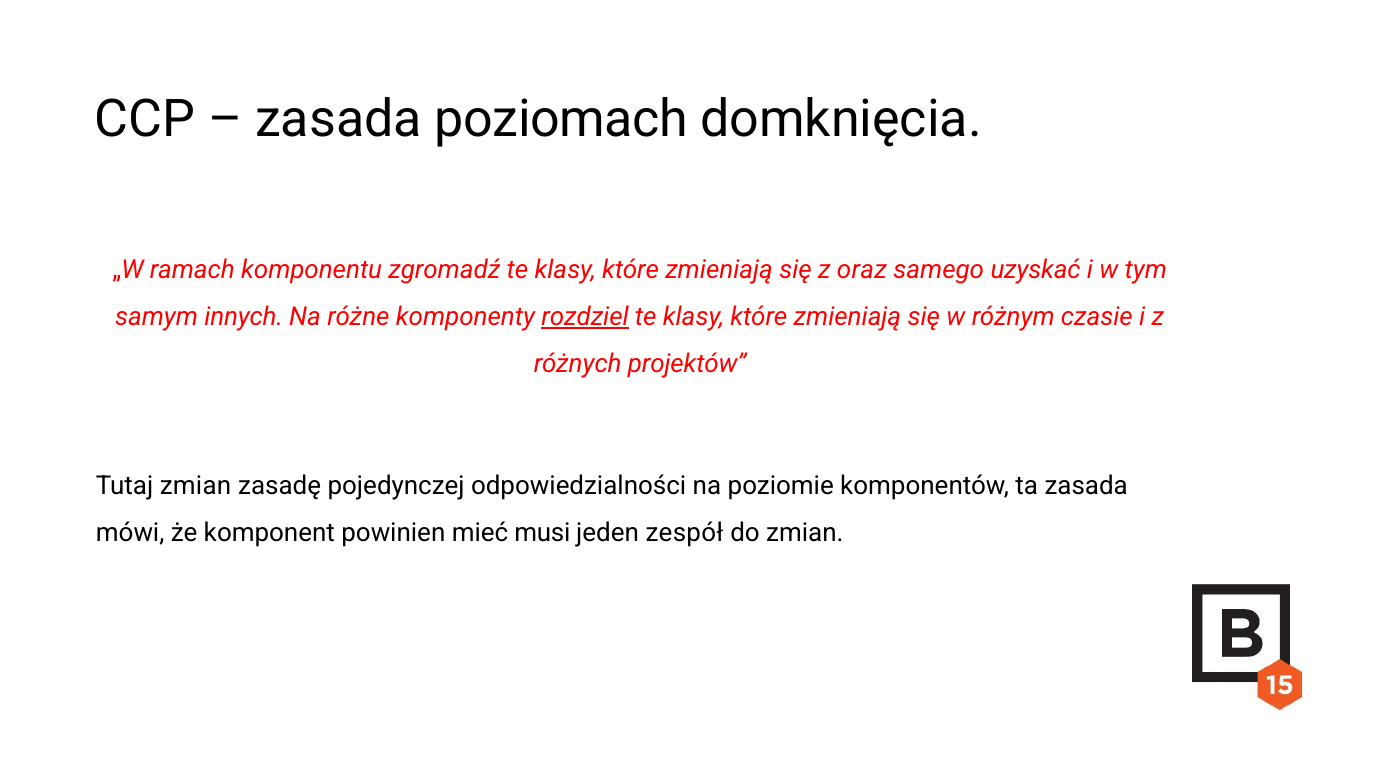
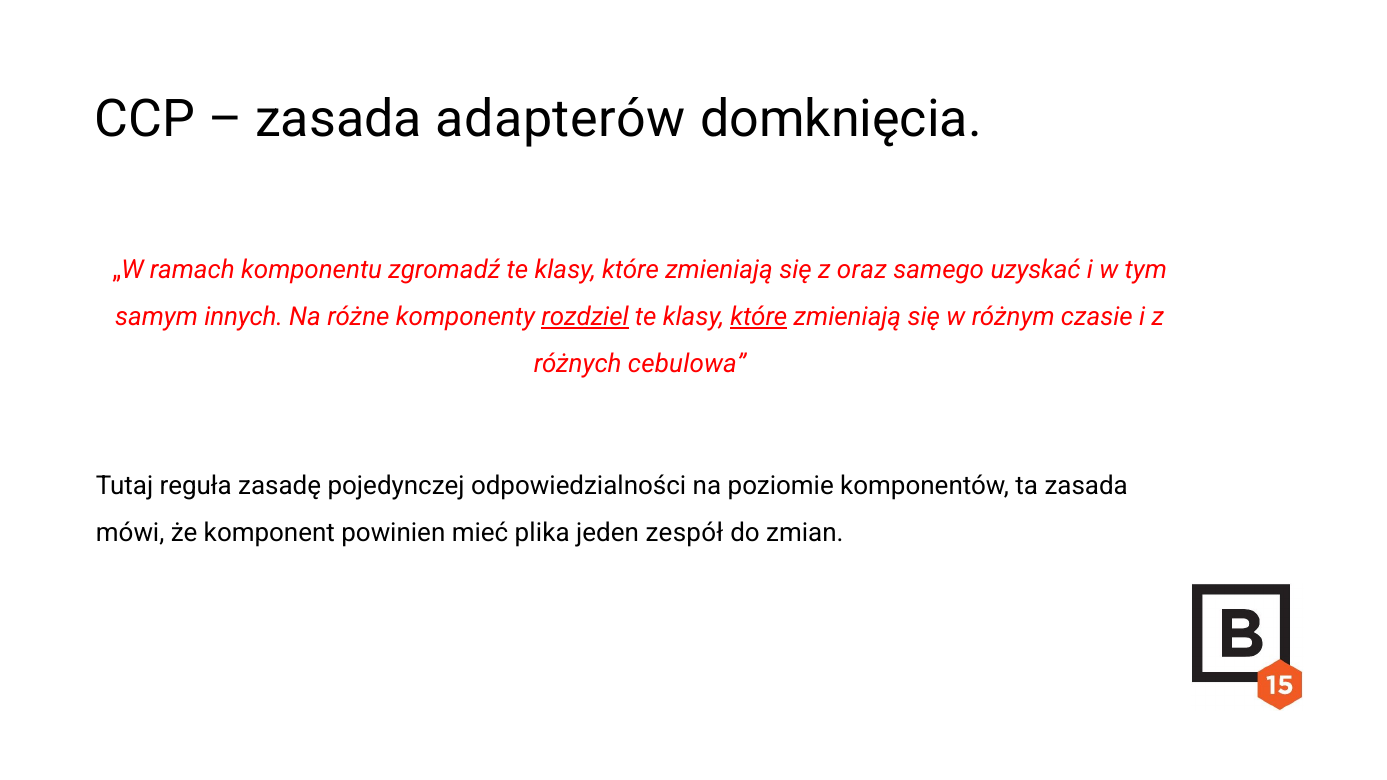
poziomach: poziomach -> adapterów
które at (759, 317) underline: none -> present
projektów: projektów -> cebulowa
Tutaj zmian: zmian -> reguła
musi: musi -> plika
